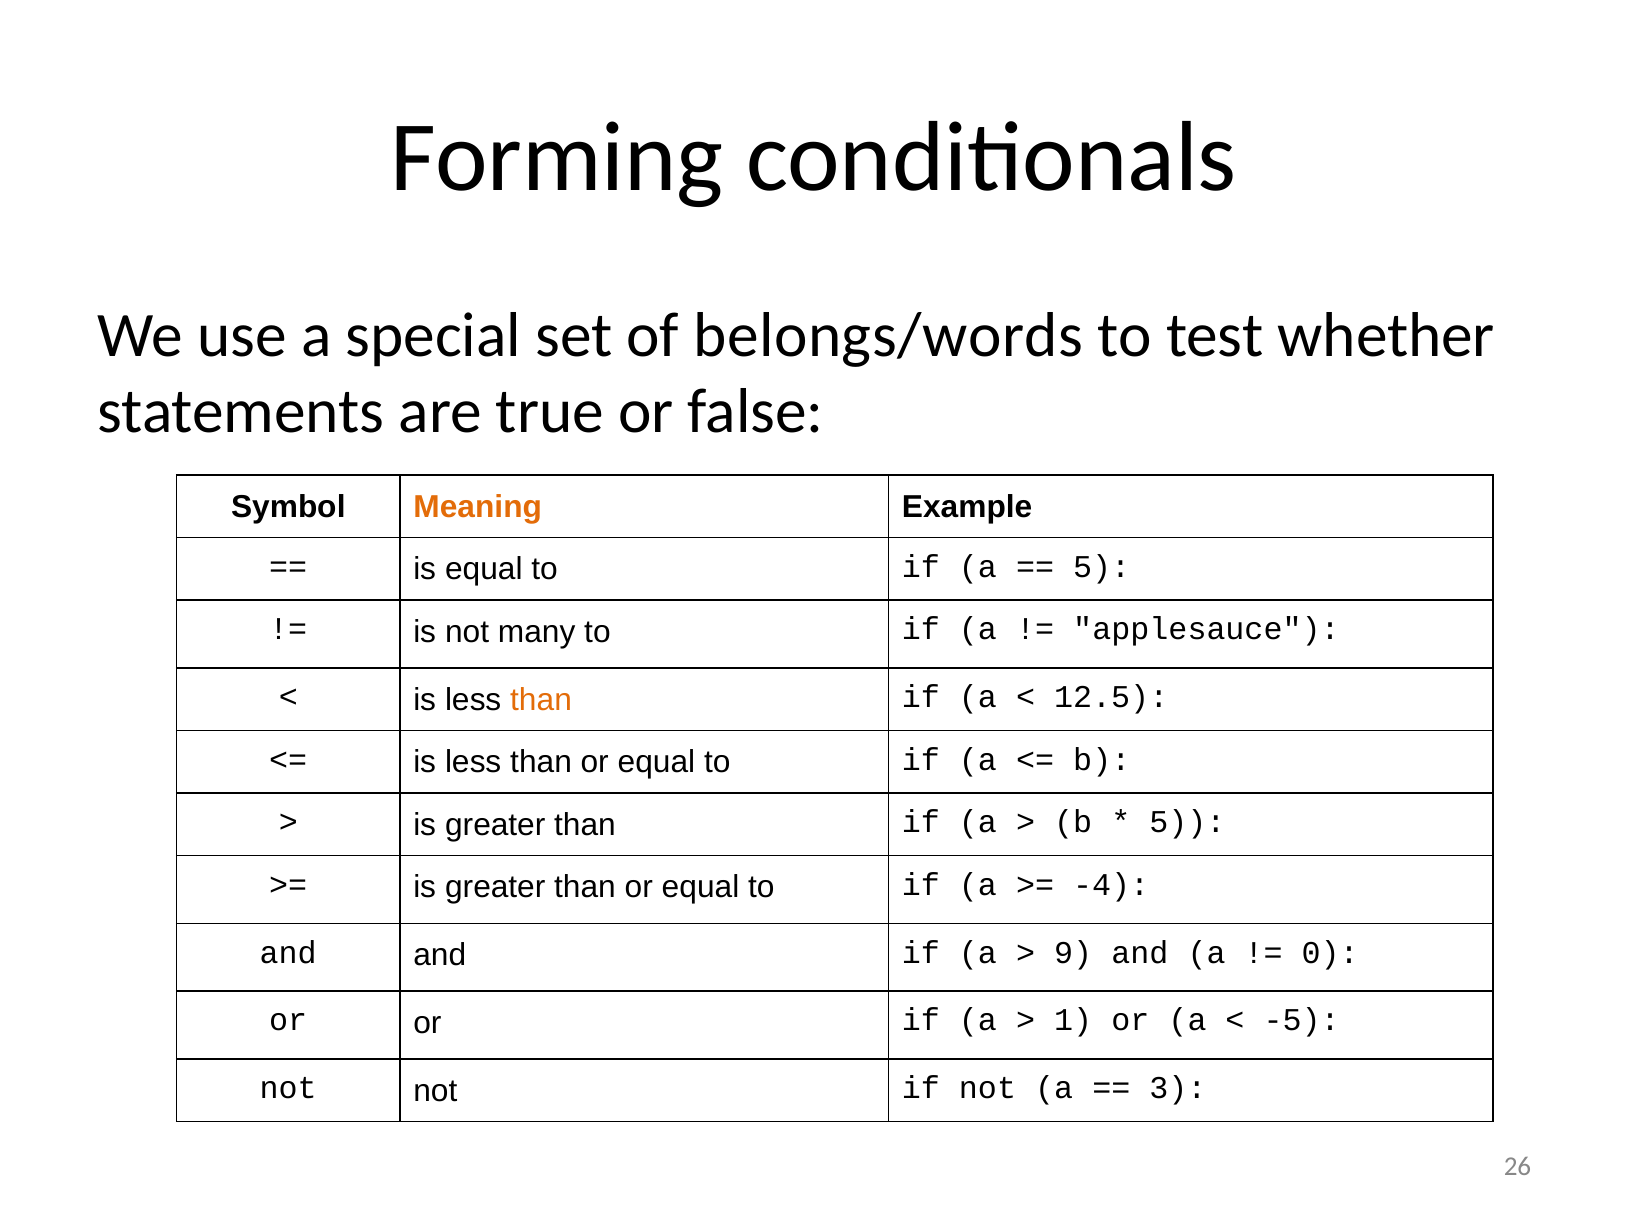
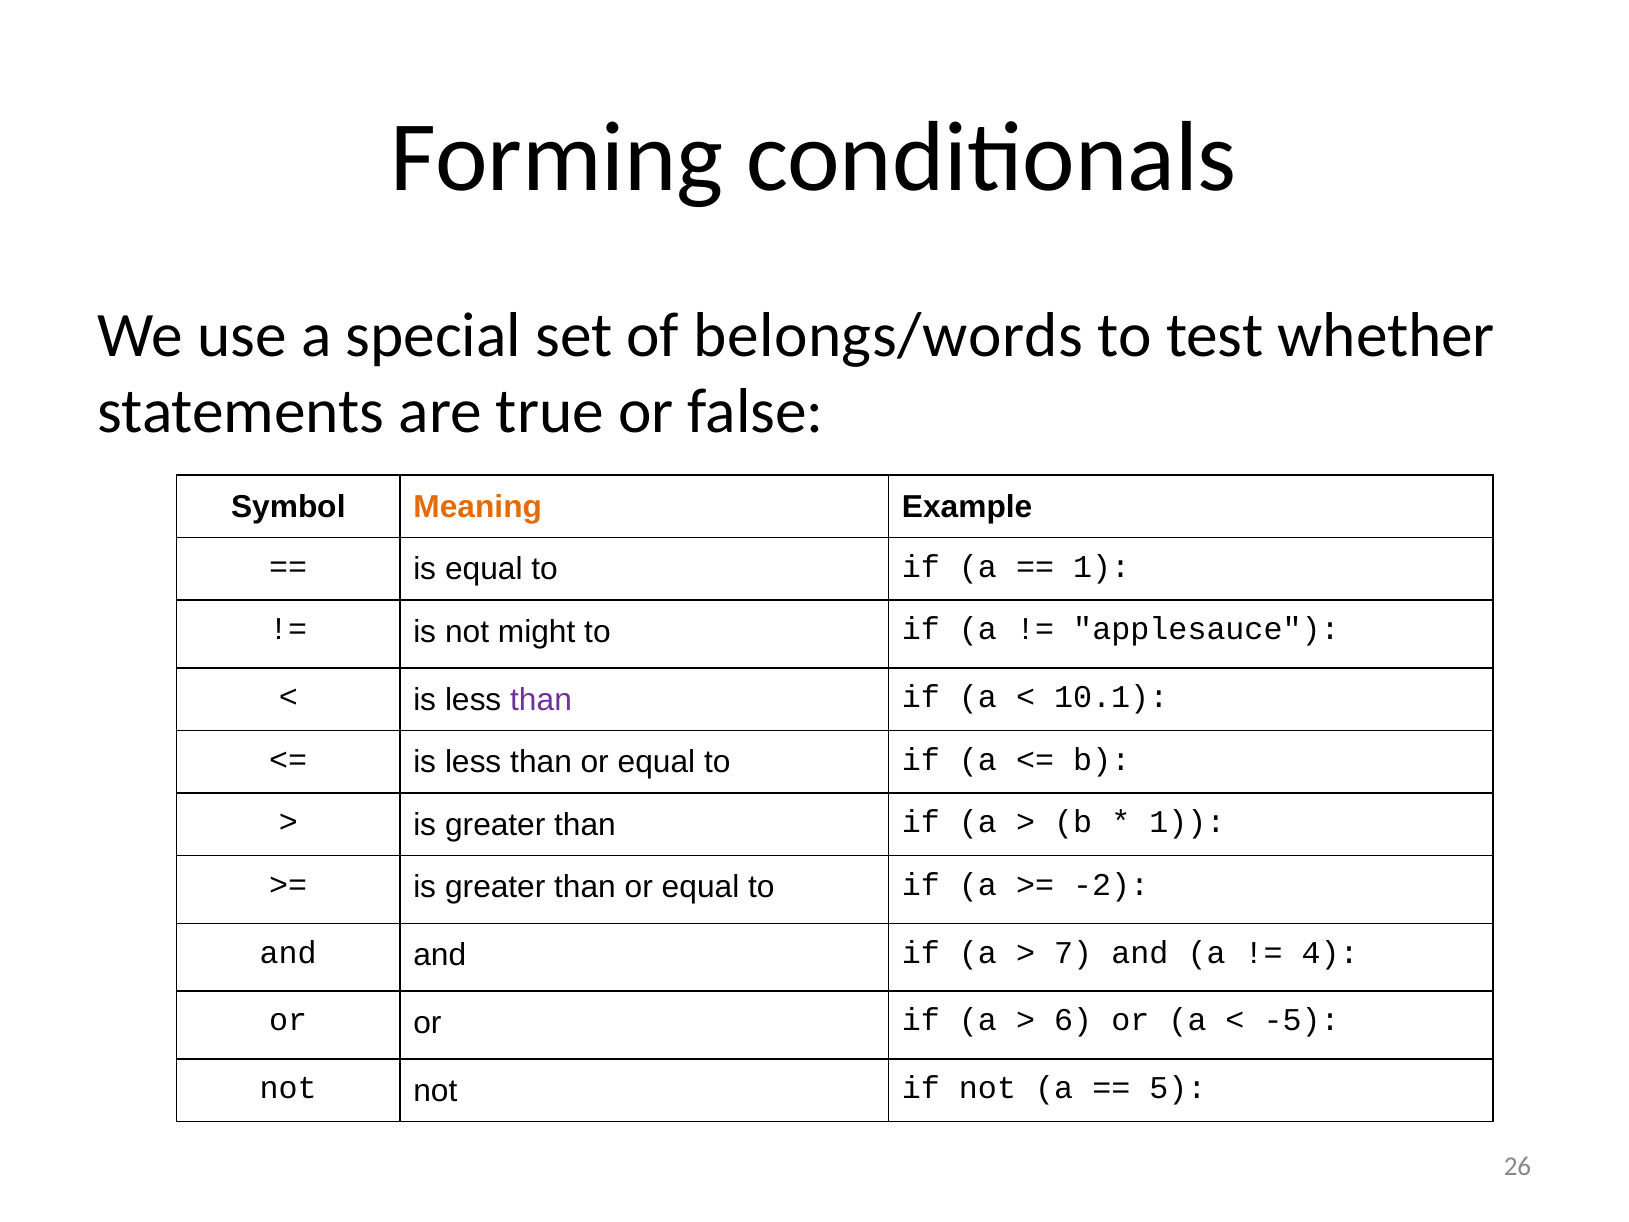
5 at (1102, 567): 5 -> 1
many: many -> might
than at (541, 699) colour: orange -> purple
12.5: 12.5 -> 10.1
5 at (1187, 822): 5 -> 1
-4: -4 -> -2
9: 9 -> 7
0: 0 -> 4
1: 1 -> 6
3: 3 -> 5
